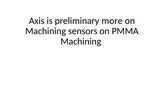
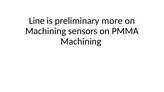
Axis: Axis -> Line
